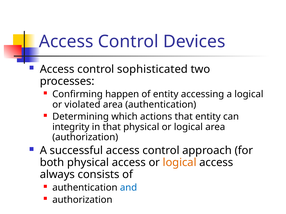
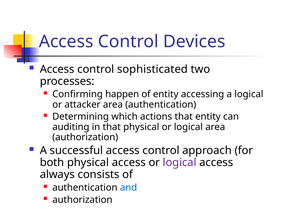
violated: violated -> attacker
integrity: integrity -> auditing
logical at (180, 163) colour: orange -> purple
